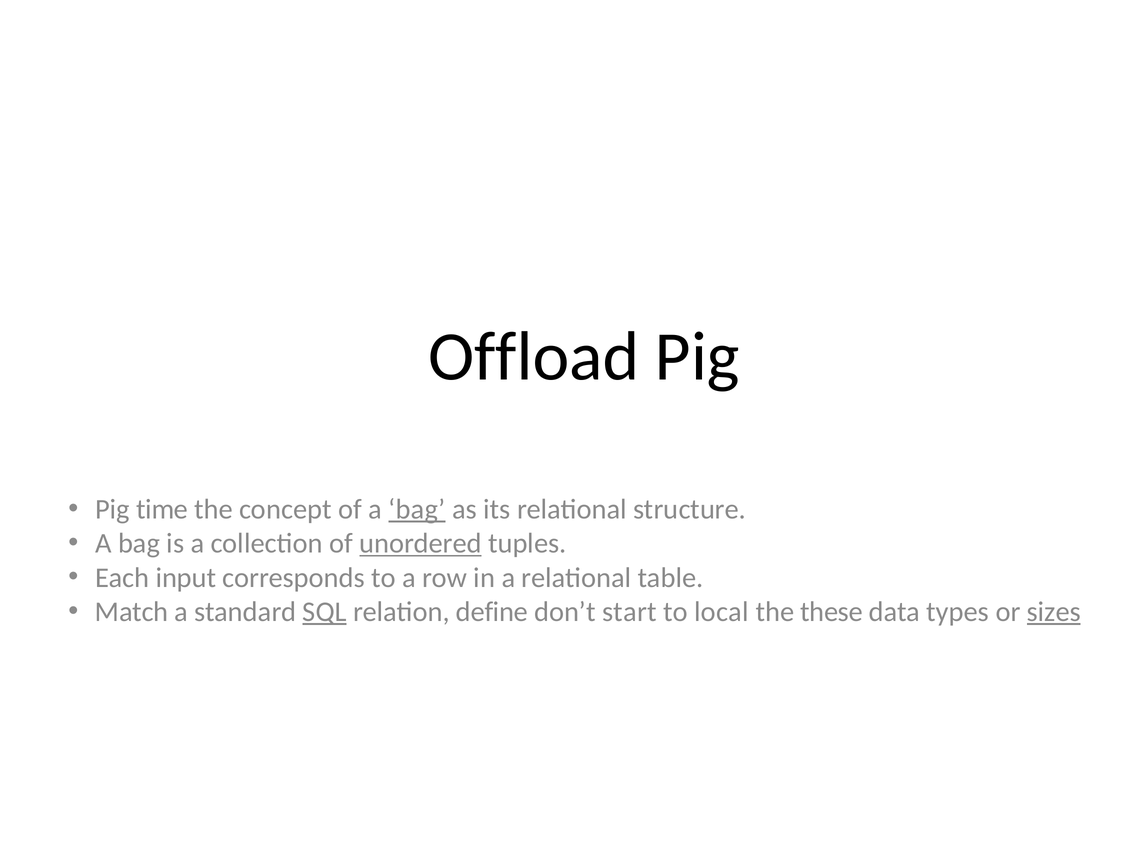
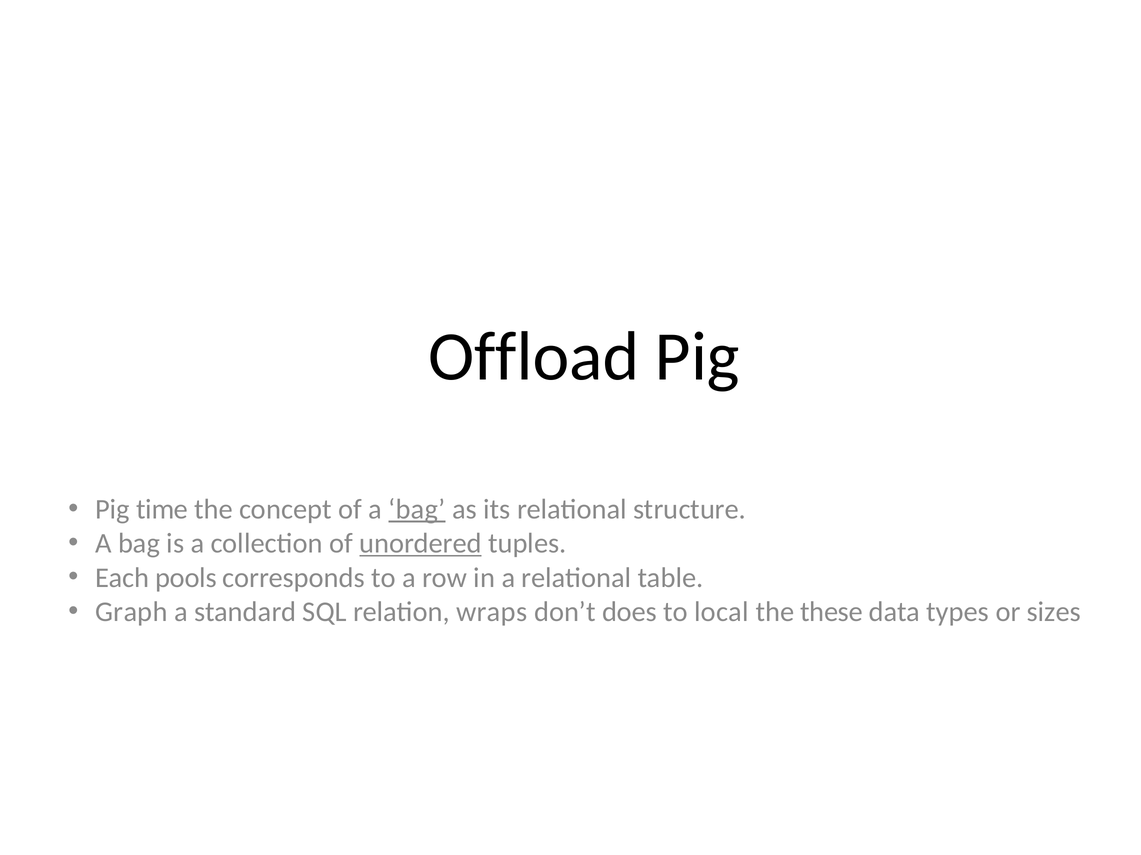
input: input -> pools
Match: Match -> Graph
SQL underline: present -> none
define: define -> wraps
start: start -> does
sizes underline: present -> none
